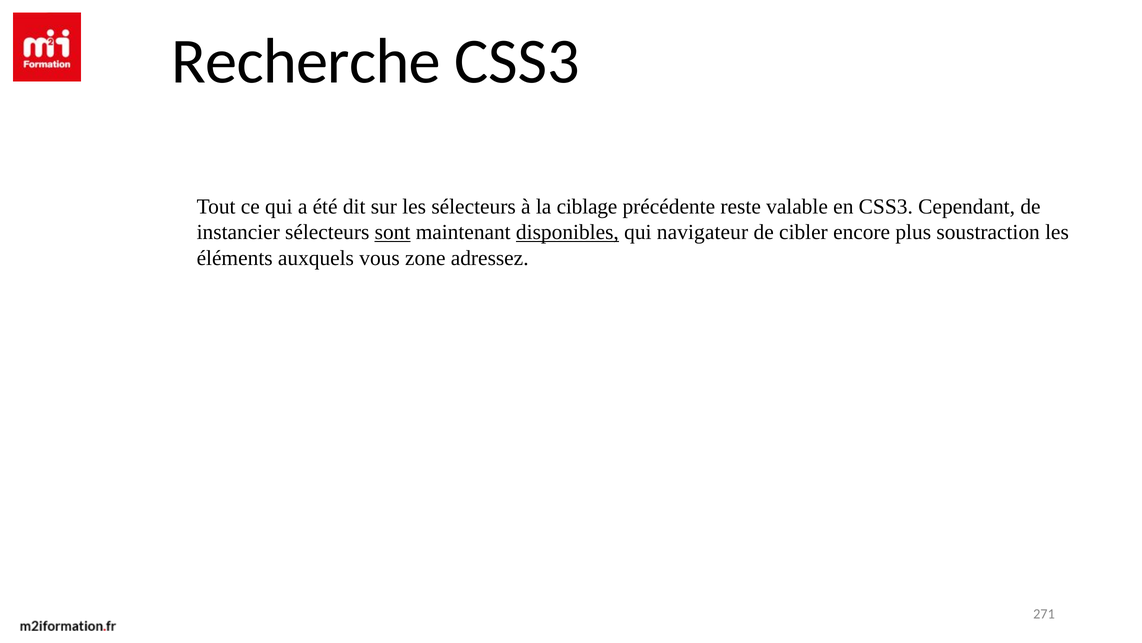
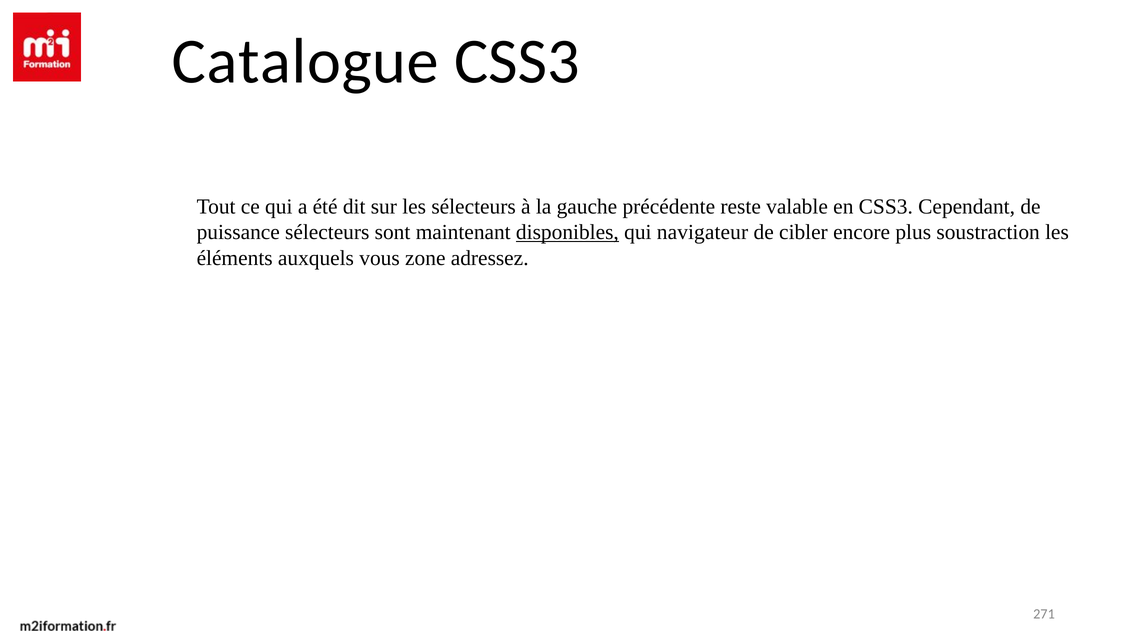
Recherche: Recherche -> Catalogue
ciblage: ciblage -> gauche
instancier: instancier -> puissance
sont underline: present -> none
